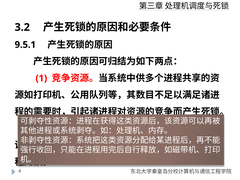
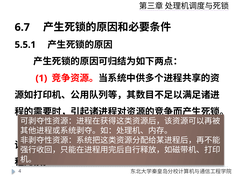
3.2: 3.2 -> 6.7
9.5.1: 9.5.1 -> 5.5.1
